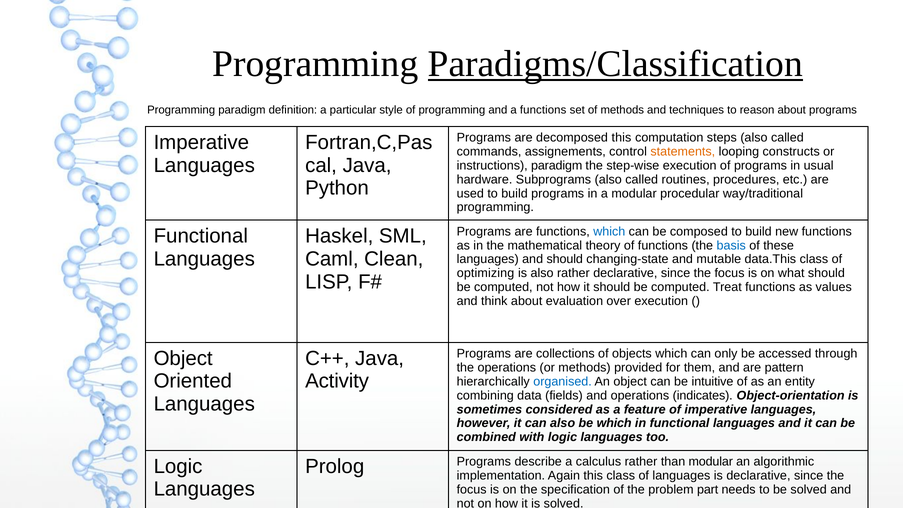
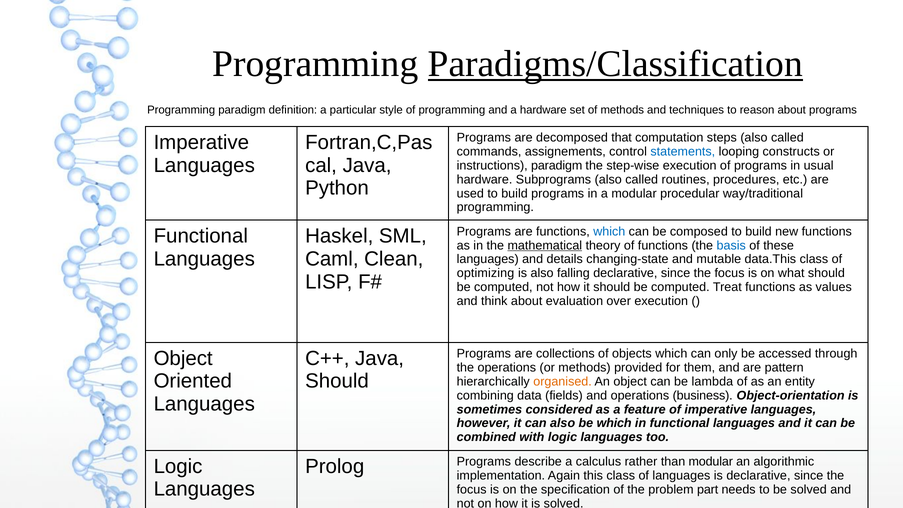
a functions: functions -> hardware
decomposed this: this -> that
statements colour: orange -> blue
mathematical underline: none -> present
and should: should -> details
also rather: rather -> falling
Activity at (337, 381): Activity -> Should
organised colour: blue -> orange
intuitive: intuitive -> lambda
indicates: indicates -> business
